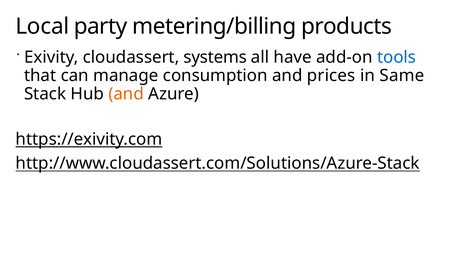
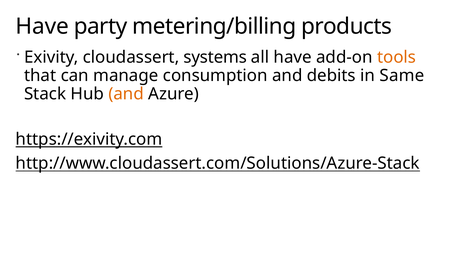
Local at (42, 26): Local -> Have
tools colour: blue -> orange
prices: prices -> debits
